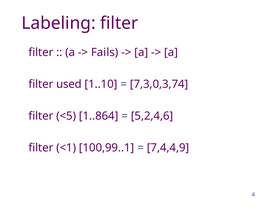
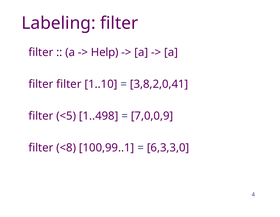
Fails: Fails -> Help
used at (69, 84): used -> filter
7,3,0,3,74: 7,3,0,3,74 -> 3,8,2,0,41
1..864: 1..864 -> 1..498
5,2,4,6: 5,2,4,6 -> 7,0,0,9
<1: <1 -> <8
7,4,4,9: 7,4,4,9 -> 6,3,3,0
